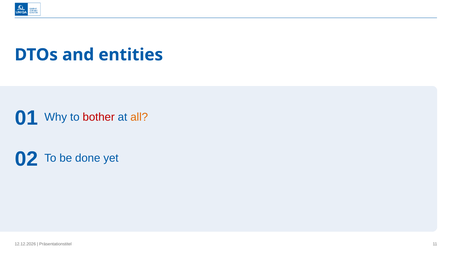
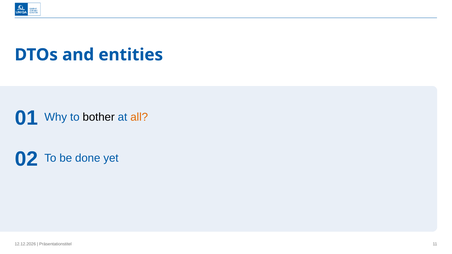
bother colour: red -> black
